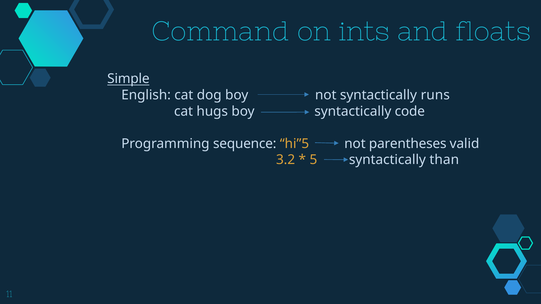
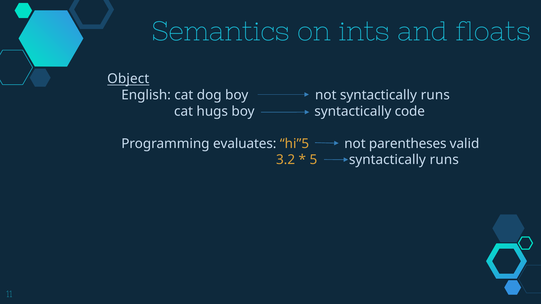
Command: Command -> Semantics
Simple: Simple -> Object
sequence: sequence -> evaluates
5 syntactically than: than -> runs
